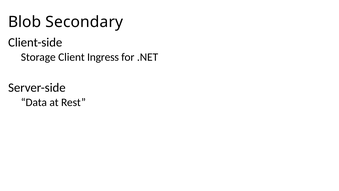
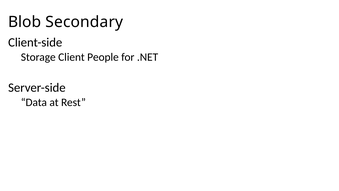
Ingress: Ingress -> People
